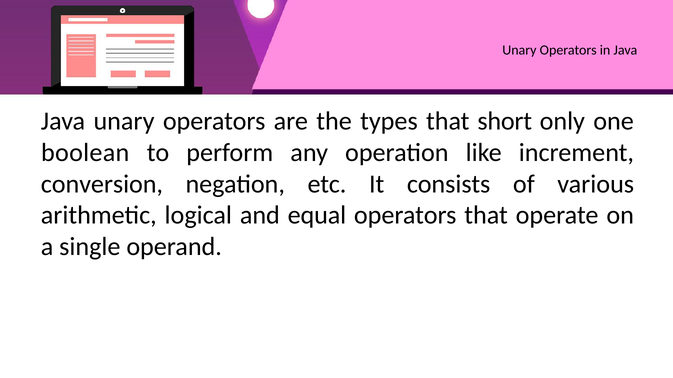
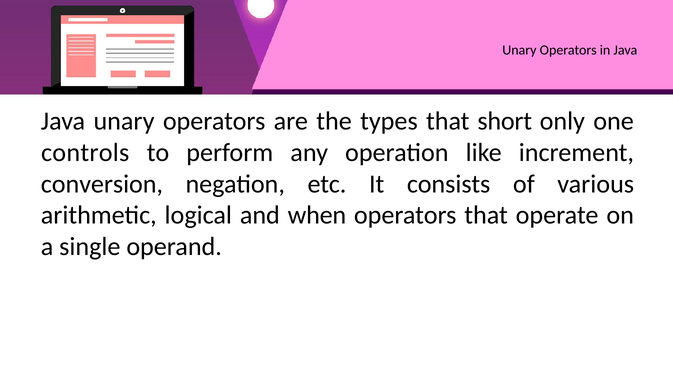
boolean: boolean -> controls
equal: equal -> when
